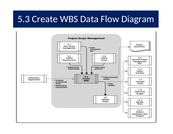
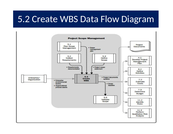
5.3: 5.3 -> 5.2
